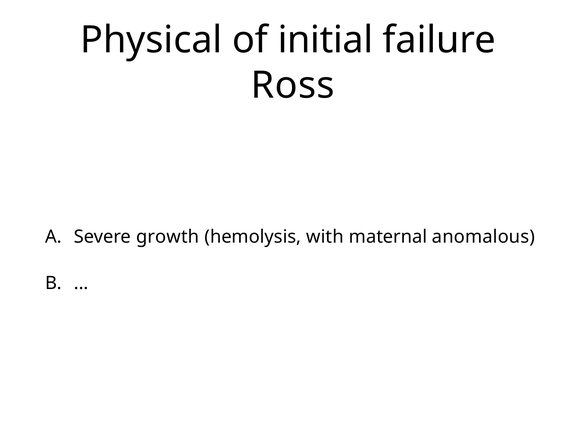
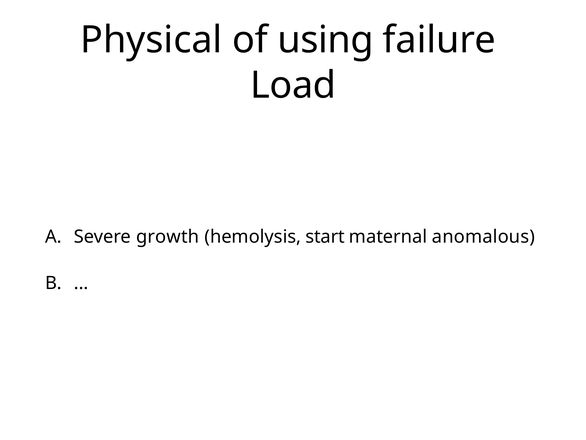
initial: initial -> using
Ross: Ross -> Load
with: with -> start
